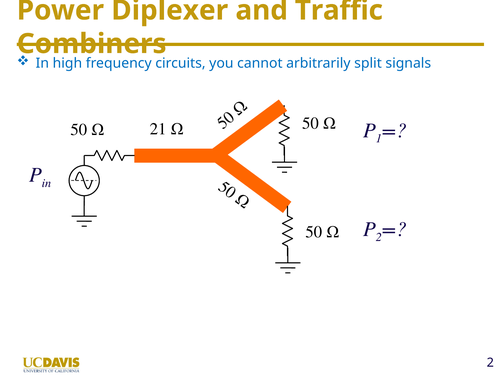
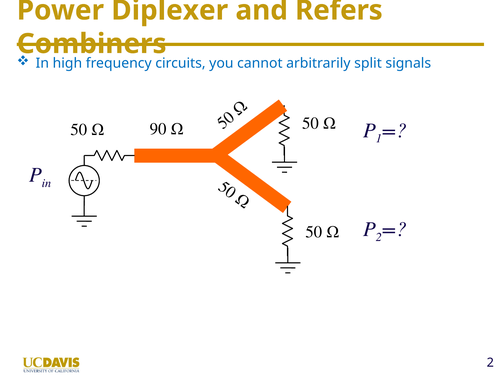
Traffic: Traffic -> Refers
21: 21 -> 90
